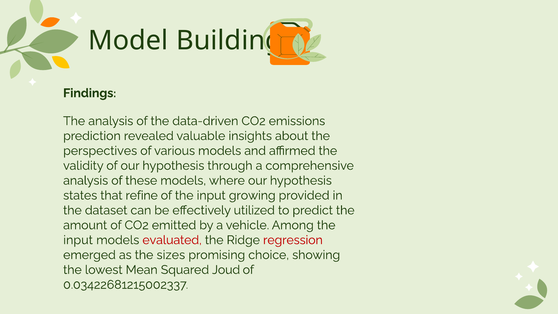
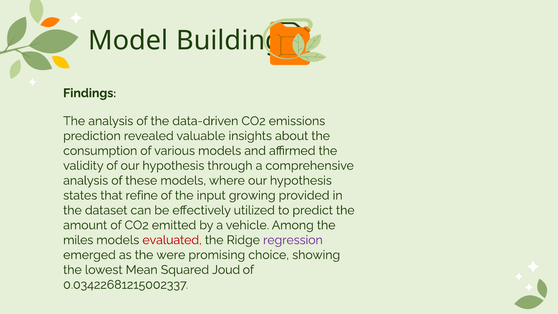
perspectives: perspectives -> consumption
input at (78, 240): input -> miles
regression colour: red -> purple
sizes: sizes -> were
